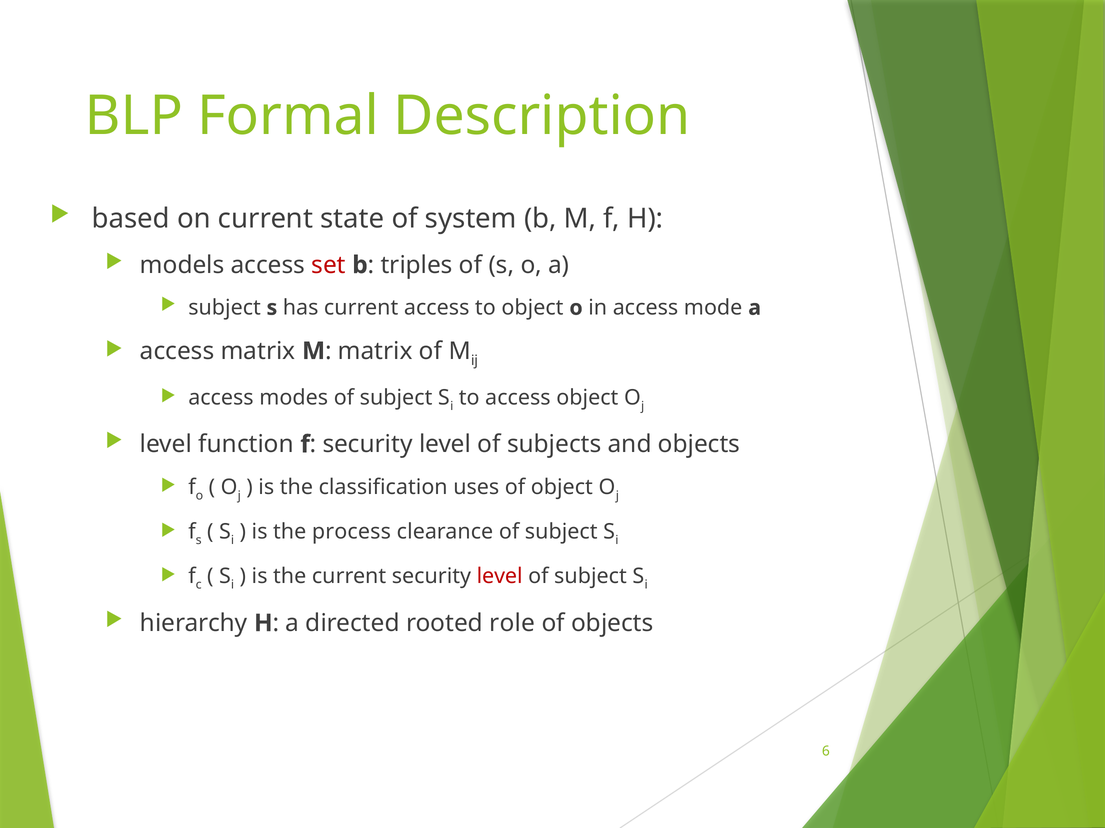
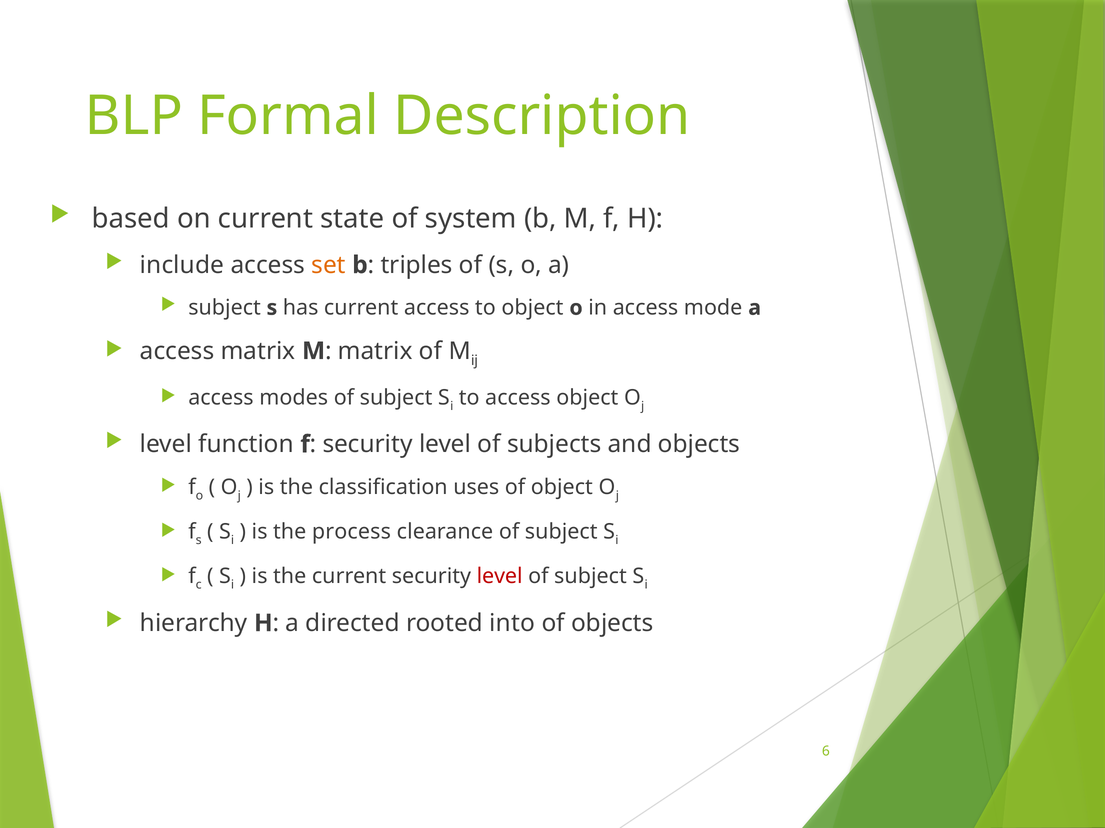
models: models -> include
set colour: red -> orange
role: role -> into
